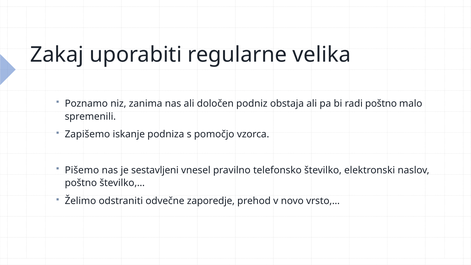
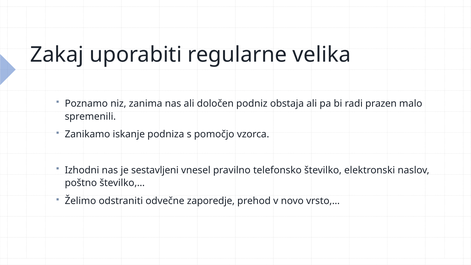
radi poštno: poštno -> prazen
Zapišemo: Zapišemo -> Zanikamo
Pišemo: Pišemo -> Izhodni
